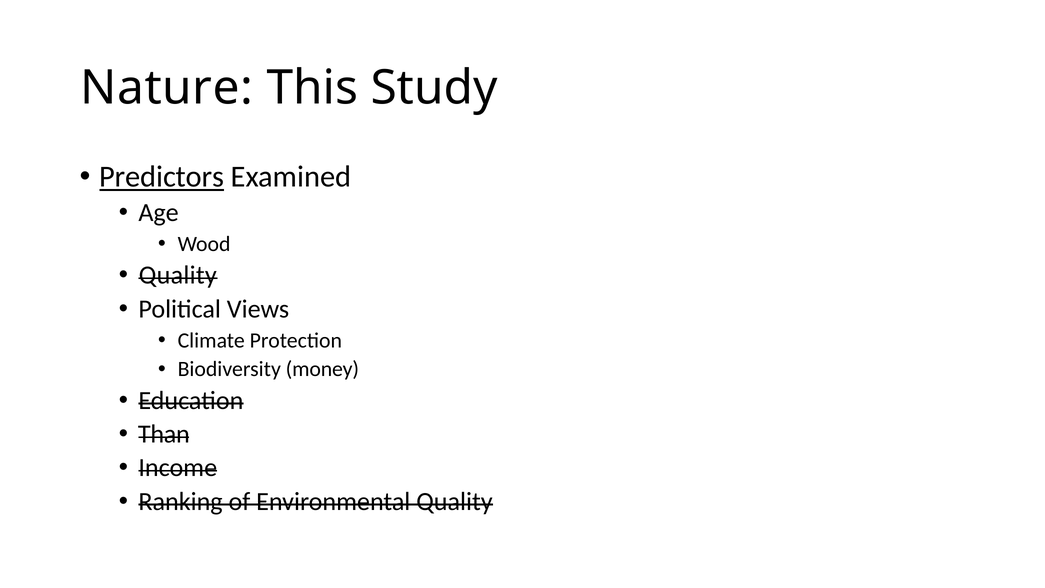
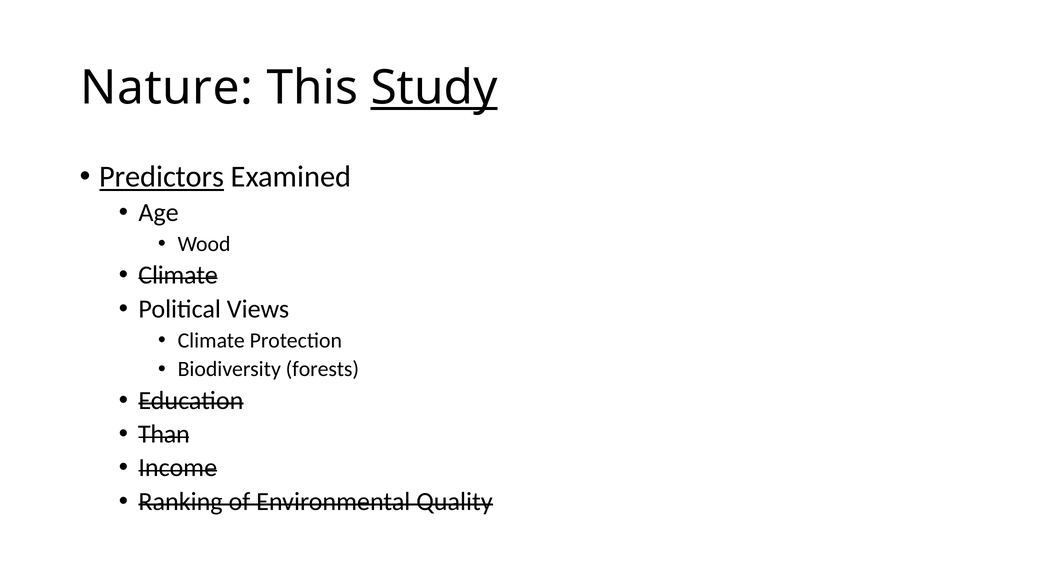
Study underline: none -> present
Quality at (178, 275): Quality -> Climate
money: money -> forests
